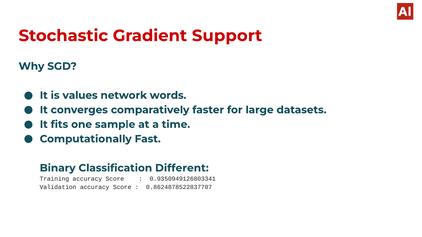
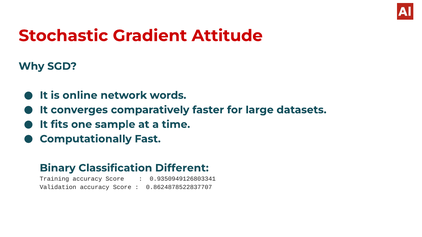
Support: Support -> Attitude
values: values -> online
